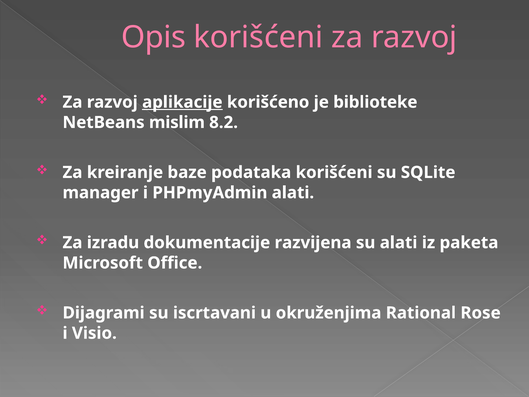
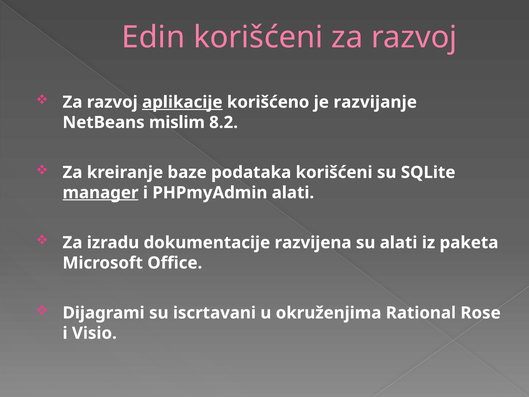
Opis: Opis -> Edin
biblioteke: biblioteke -> razvijanje
manager underline: none -> present
